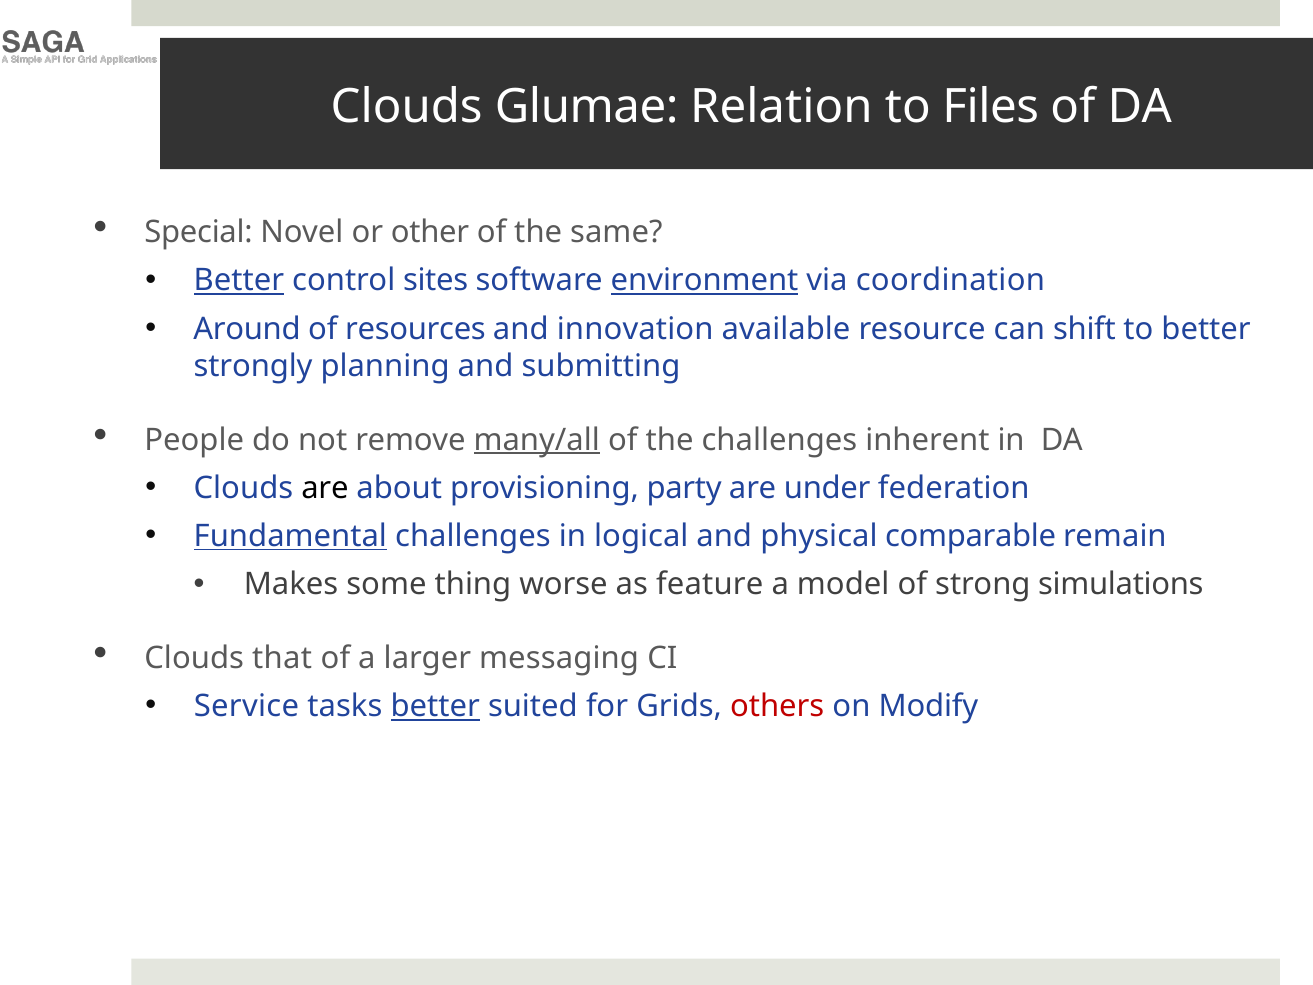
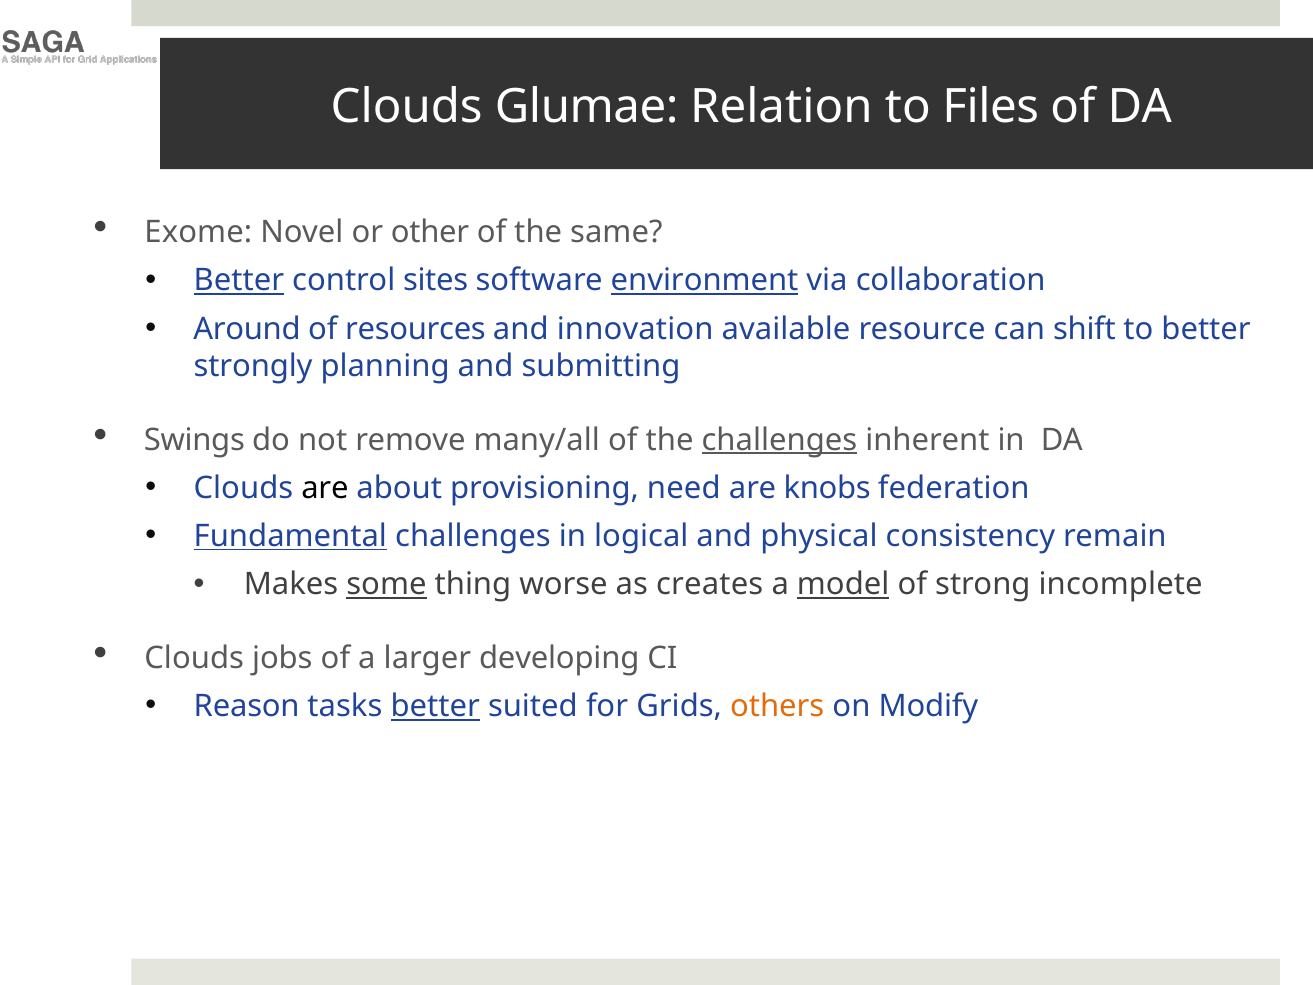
Special: Special -> Exome
coordination: coordination -> collaboration
People: People -> Swings
many/all underline: present -> none
challenges at (779, 440) underline: none -> present
party: party -> need
under: under -> knobs
comparable: comparable -> consistency
some underline: none -> present
feature: feature -> creates
model underline: none -> present
simulations: simulations -> incomplete
that: that -> jobs
messaging: messaging -> developing
Service: Service -> Reason
others colour: red -> orange
